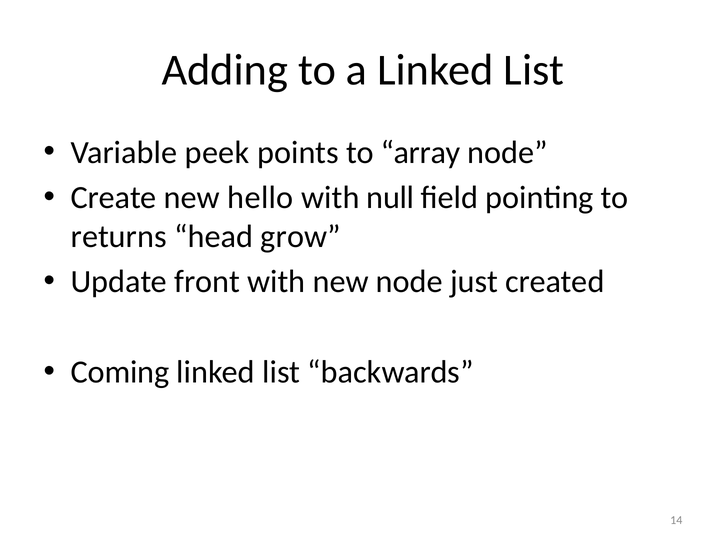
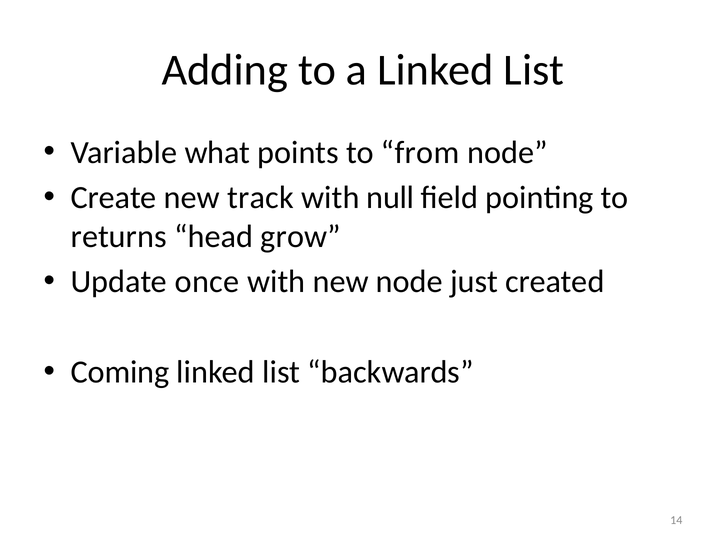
peek: peek -> what
array: array -> from
hello: hello -> track
front: front -> once
